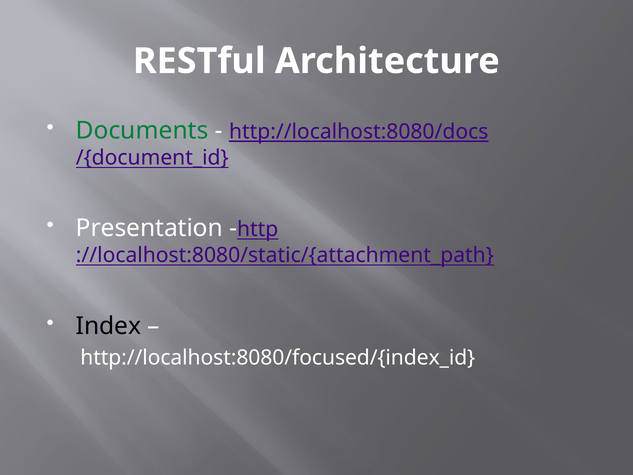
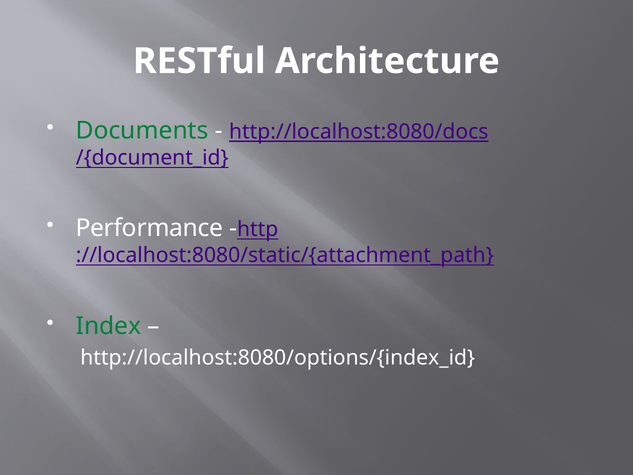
Presentation: Presentation -> Performance
Index colour: black -> green
http://localhost:8080/focused/{index_id: http://localhost:8080/focused/{index_id -> http://localhost:8080/options/{index_id
